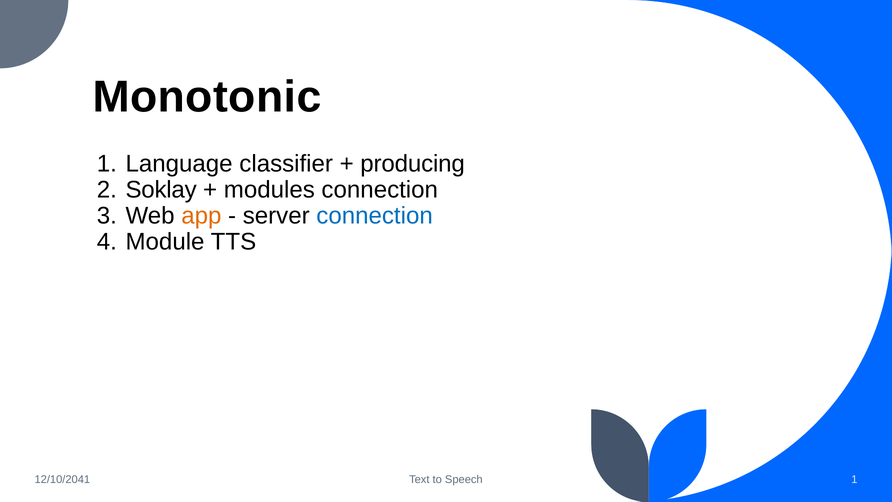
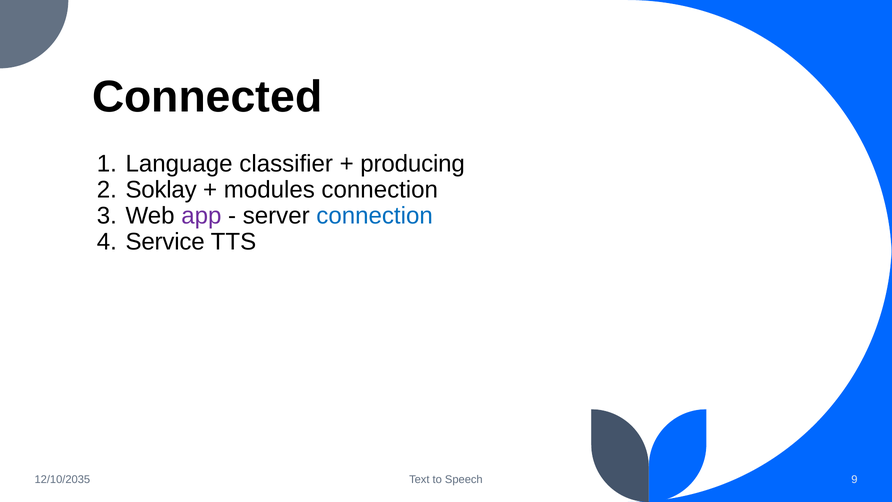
Monotonic: Monotonic -> Connected
app colour: orange -> purple
Module: Module -> Service
12/10/2041: 12/10/2041 -> 12/10/2035
Speech 1: 1 -> 9
